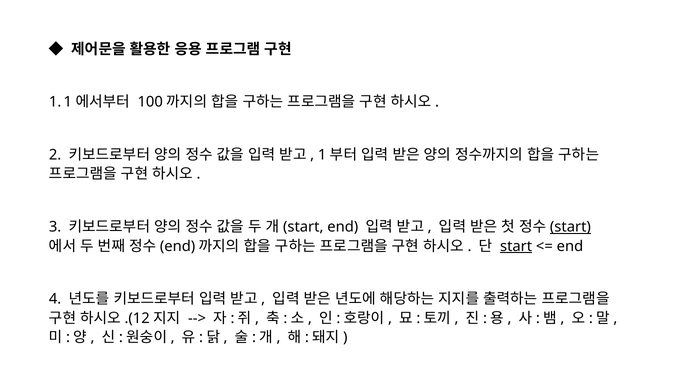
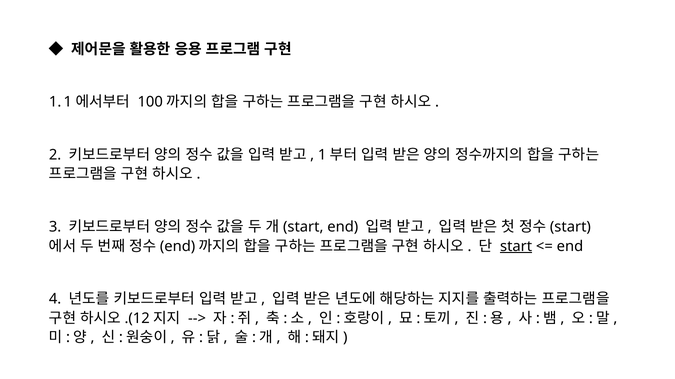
start at (570, 227) underline: present -> none
